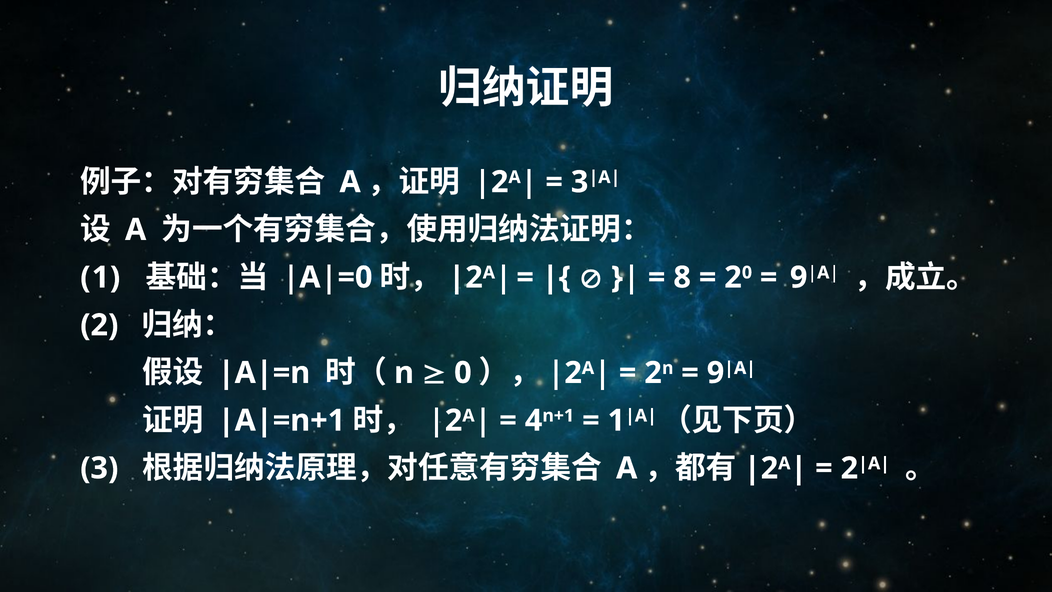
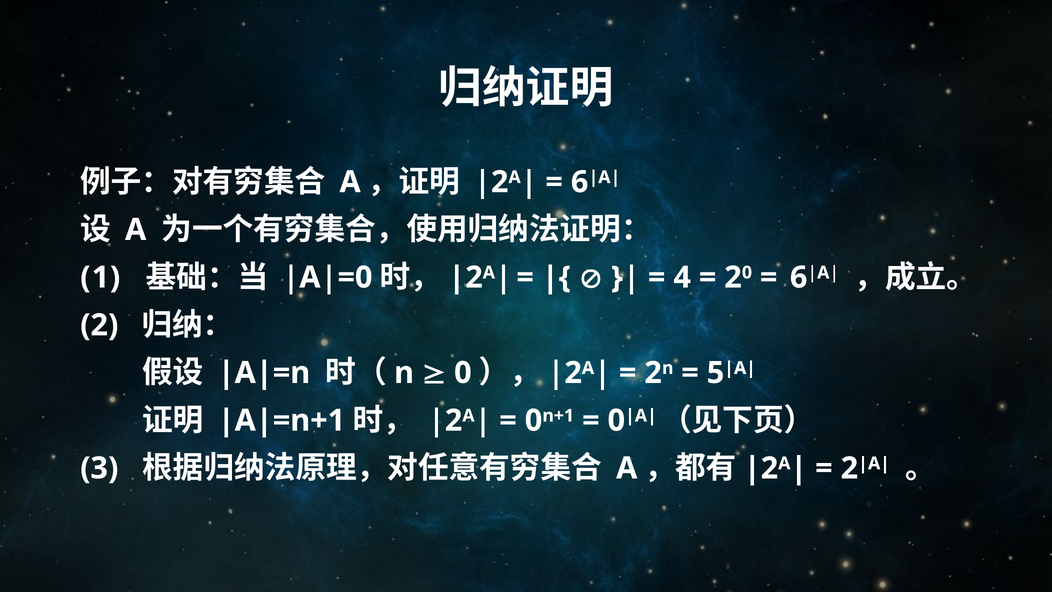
3 at (580, 182): 3 -> 6
8: 8 -> 4
9 at (799, 277): 9 -> 6
9 at (716, 373): 9 -> 5
4 at (534, 420): 4 -> 0
1 at (616, 420): 1 -> 0
